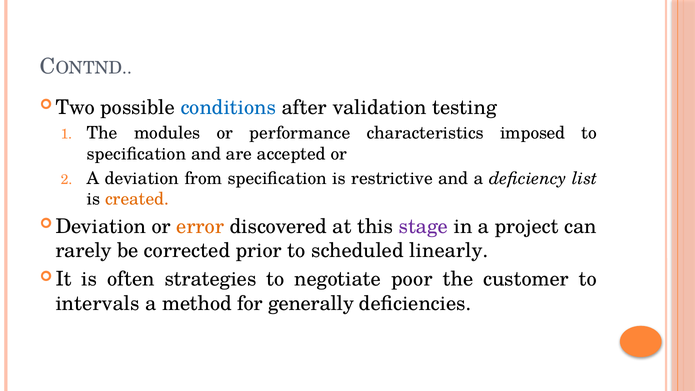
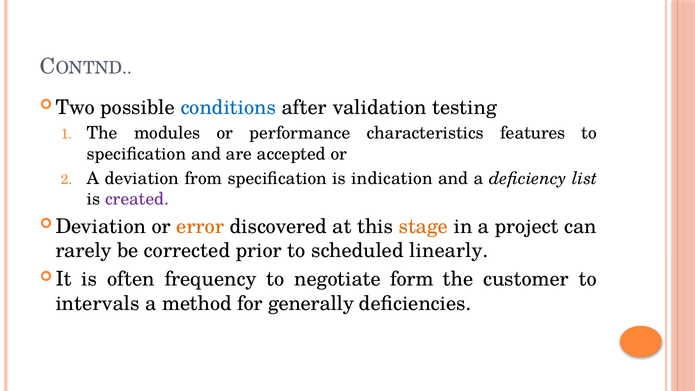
imposed: imposed -> features
restrictive: restrictive -> indication
created colour: orange -> purple
stage colour: purple -> orange
strategies: strategies -> frequency
poor: poor -> form
